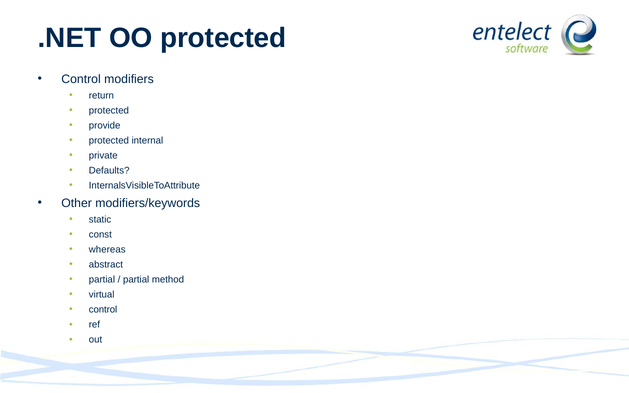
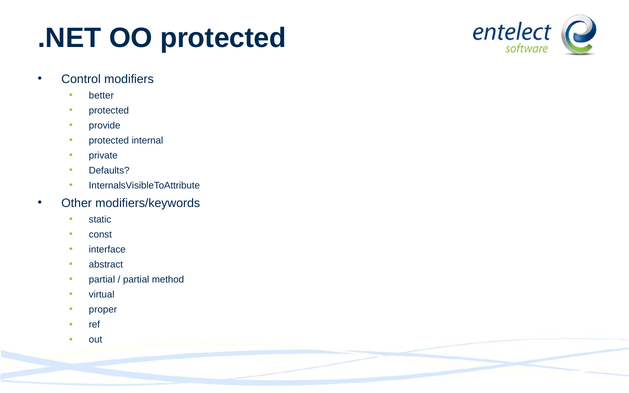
return: return -> better
whereas: whereas -> interface
control at (103, 310): control -> proper
